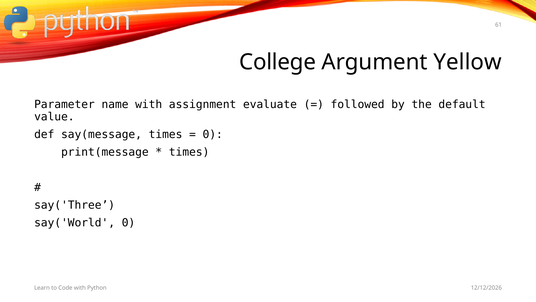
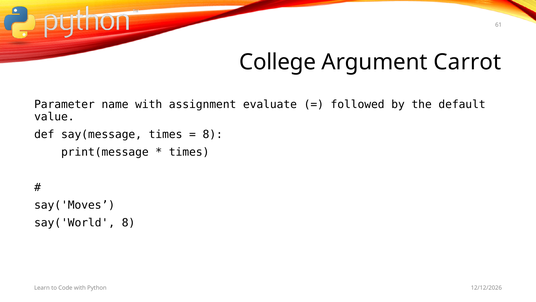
Yellow: Yellow -> Carrot
0 at (213, 134): 0 -> 8
say('Three: say('Three -> say('Moves
say('World 0: 0 -> 8
